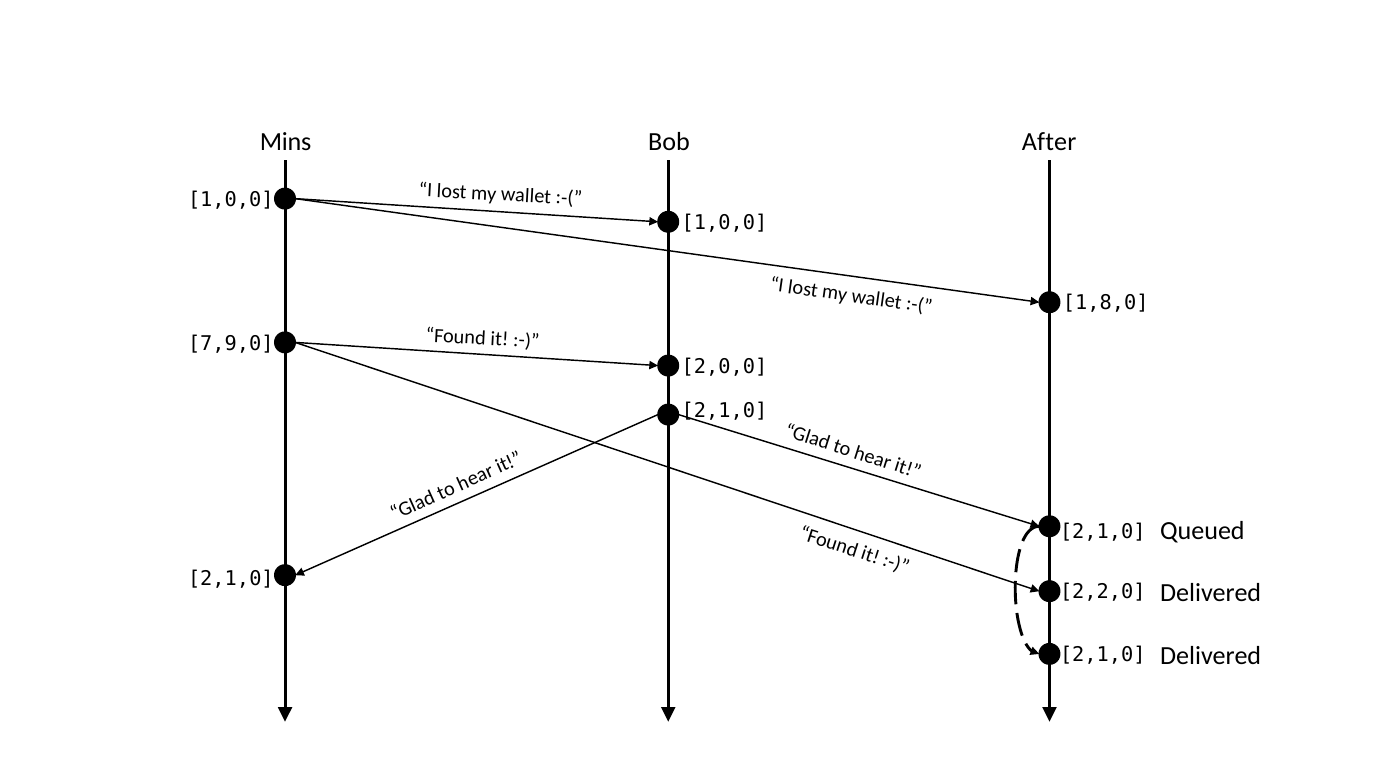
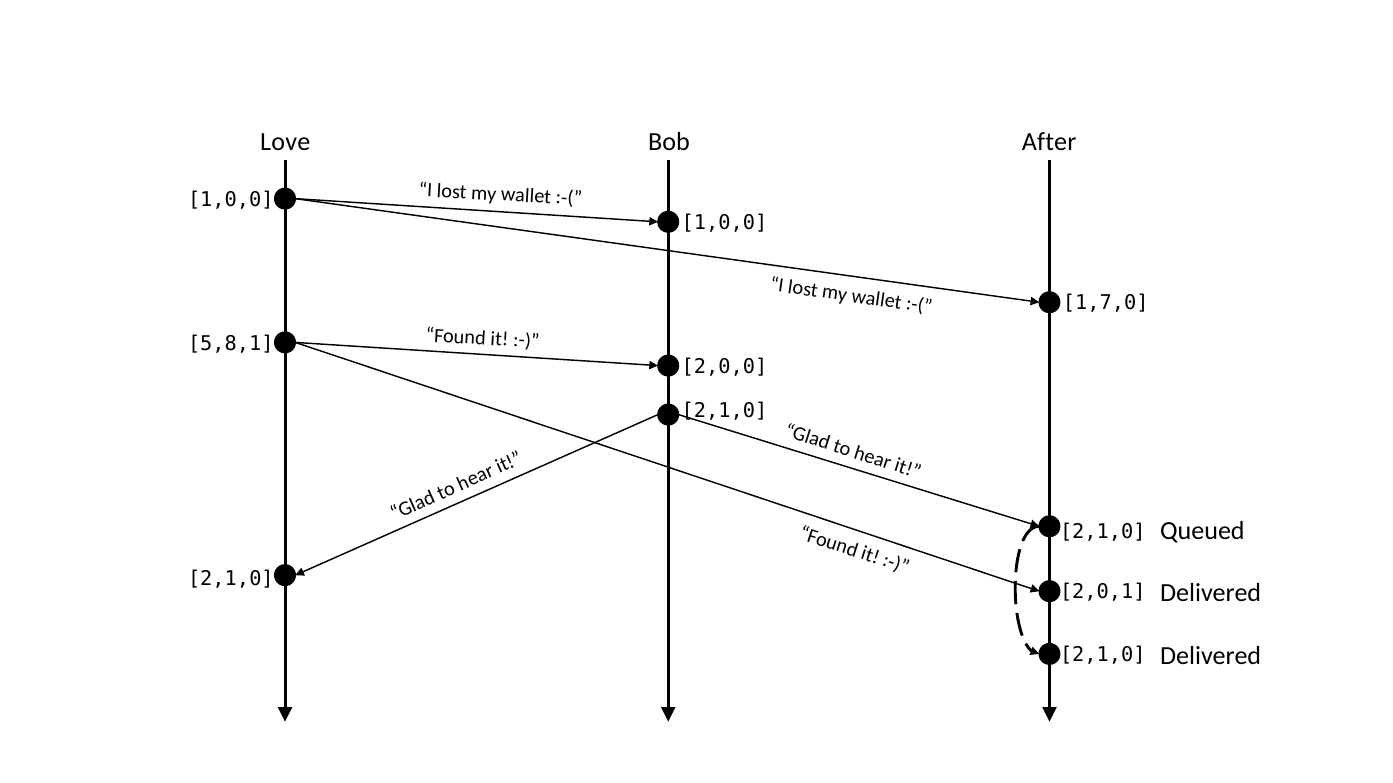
Mins: Mins -> Love
1,8,0: 1,8,0 -> 1,7,0
7,9,0: 7,9,0 -> 5,8,1
2,2,0: 2,2,0 -> 2,0,1
